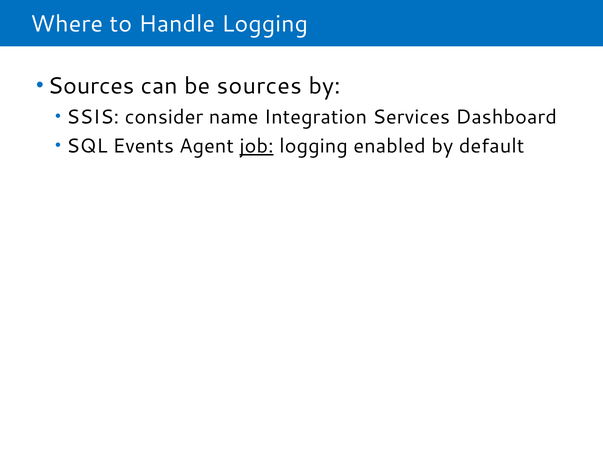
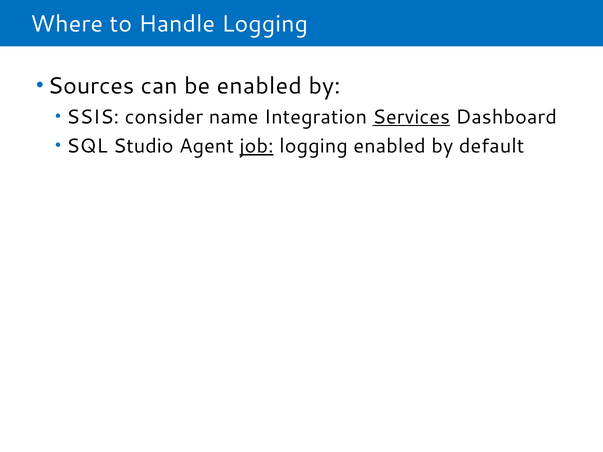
be sources: sources -> enabled
Services underline: none -> present
Events: Events -> Studio
